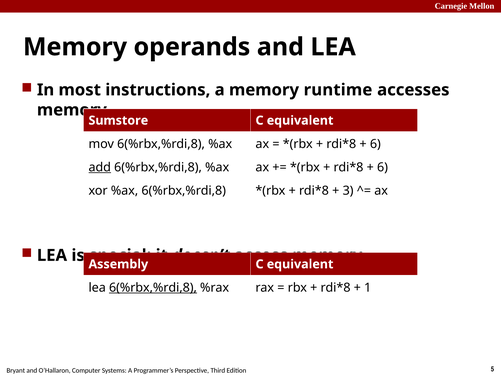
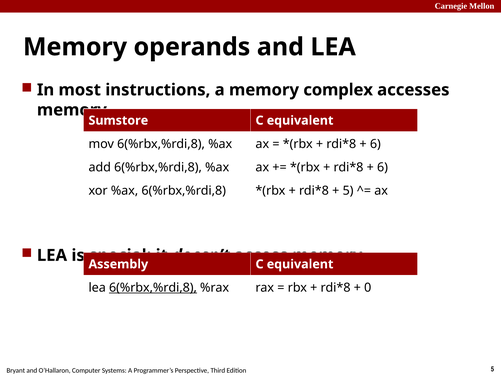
runtime: runtime -> complex
add underline: present -> none
3 at (348, 191): 3 -> 5
1: 1 -> 0
